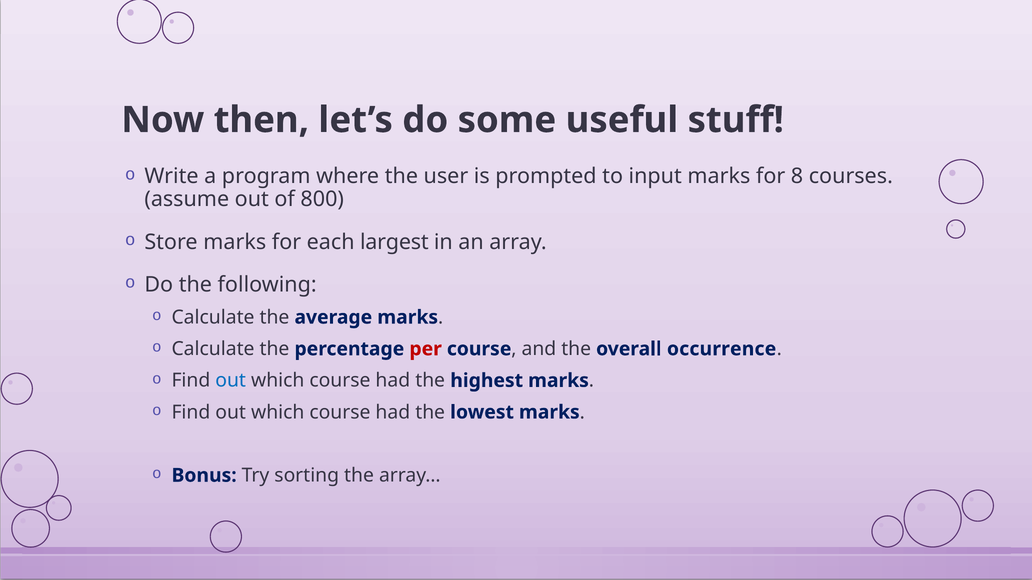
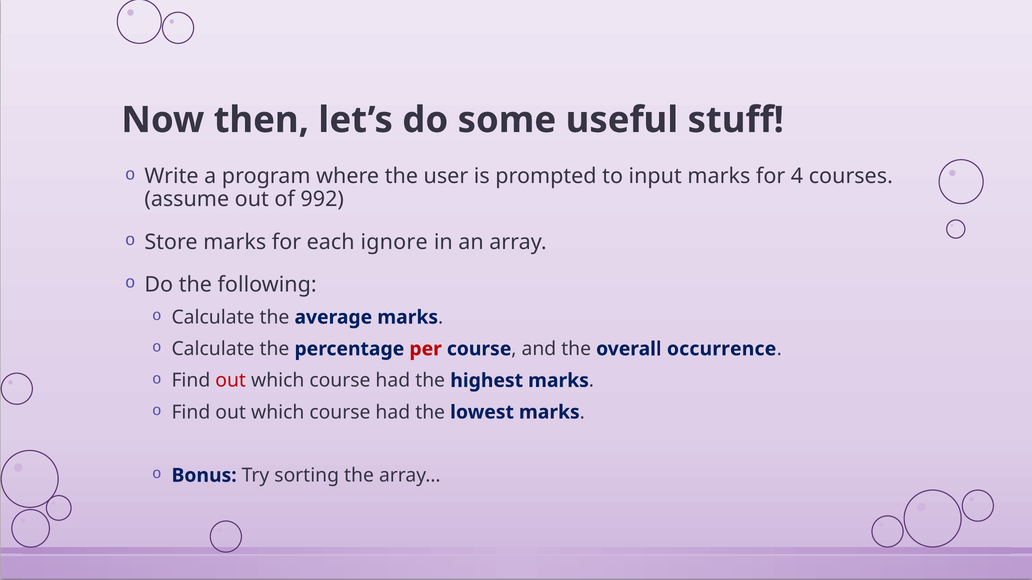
8: 8 -> 4
800: 800 -> 992
largest: largest -> ignore
out at (231, 381) colour: blue -> red
